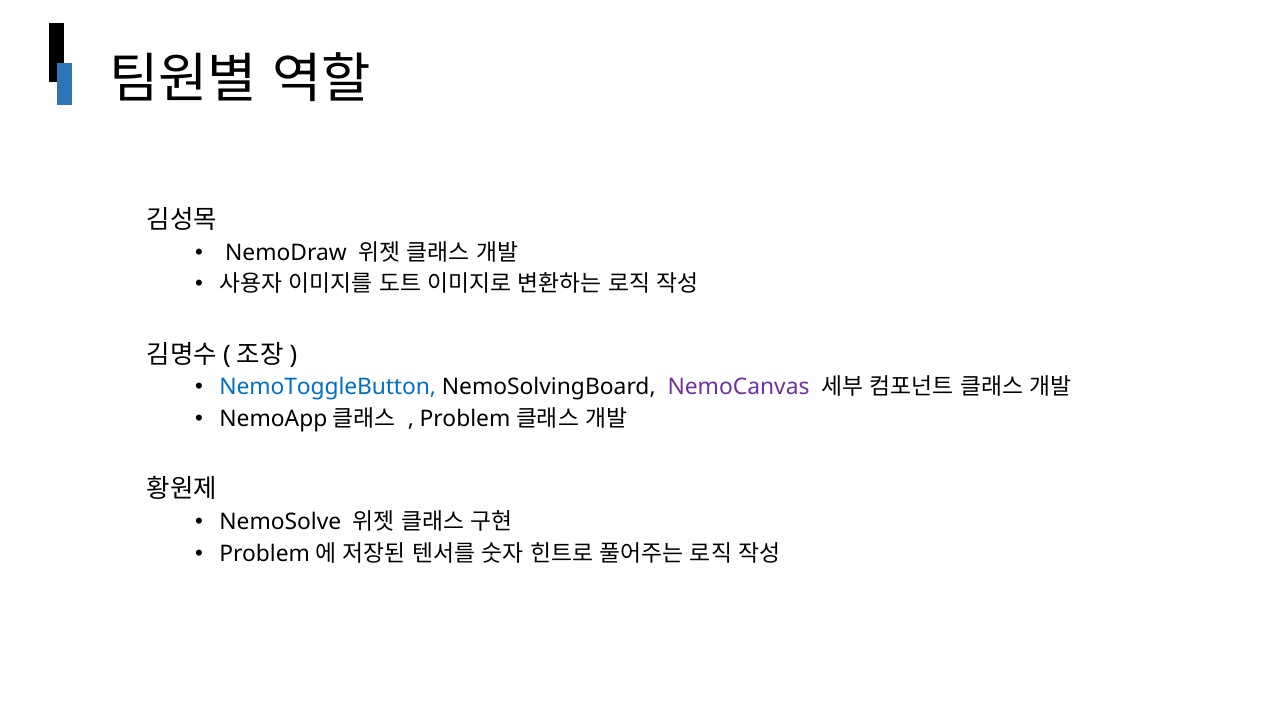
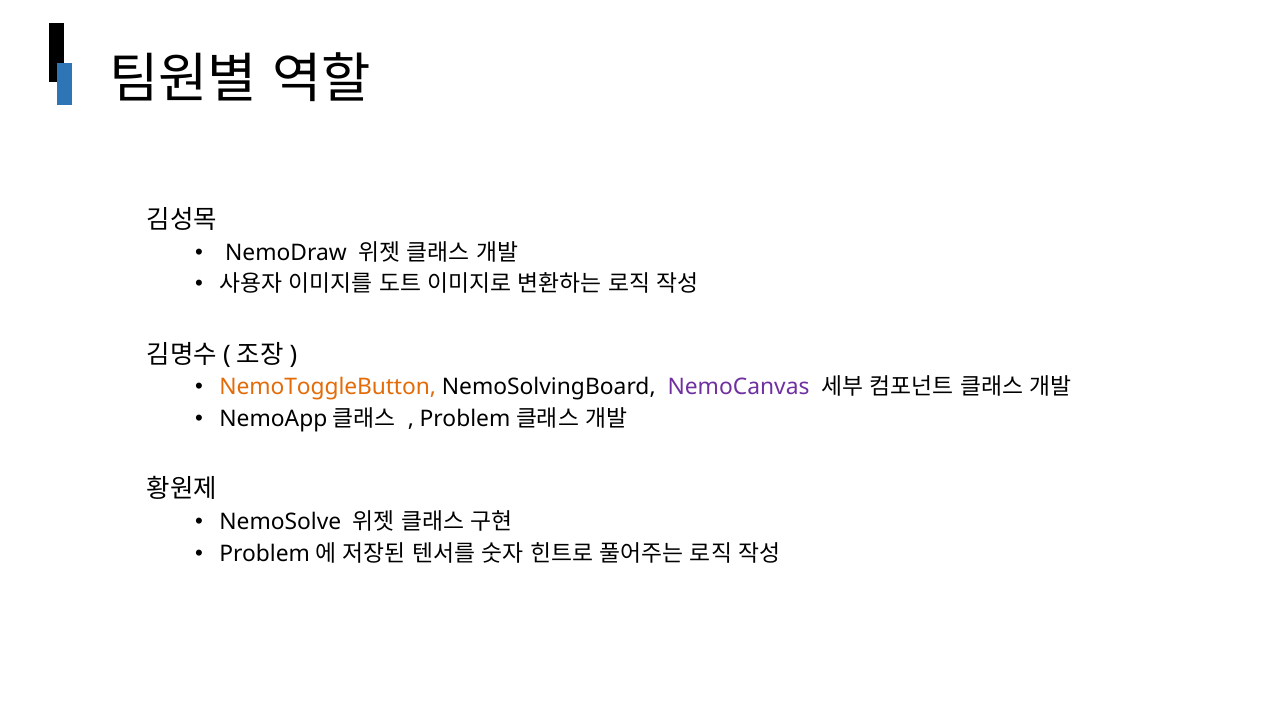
NemoToggleButton colour: blue -> orange
